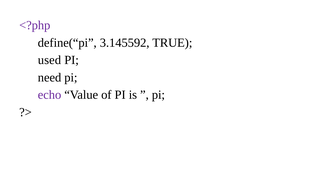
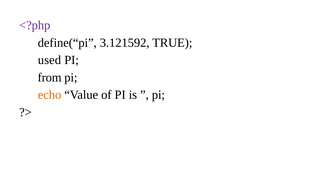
3.145592: 3.145592 -> 3.121592
need: need -> from
echo colour: purple -> orange
